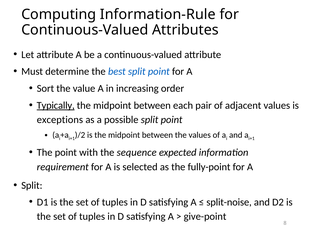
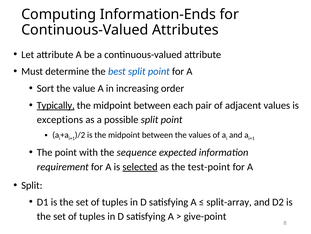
Information-Rule: Information-Rule -> Information-Ends
selected underline: none -> present
fully-point: fully-point -> test-point
split-noise: split-noise -> split-array
